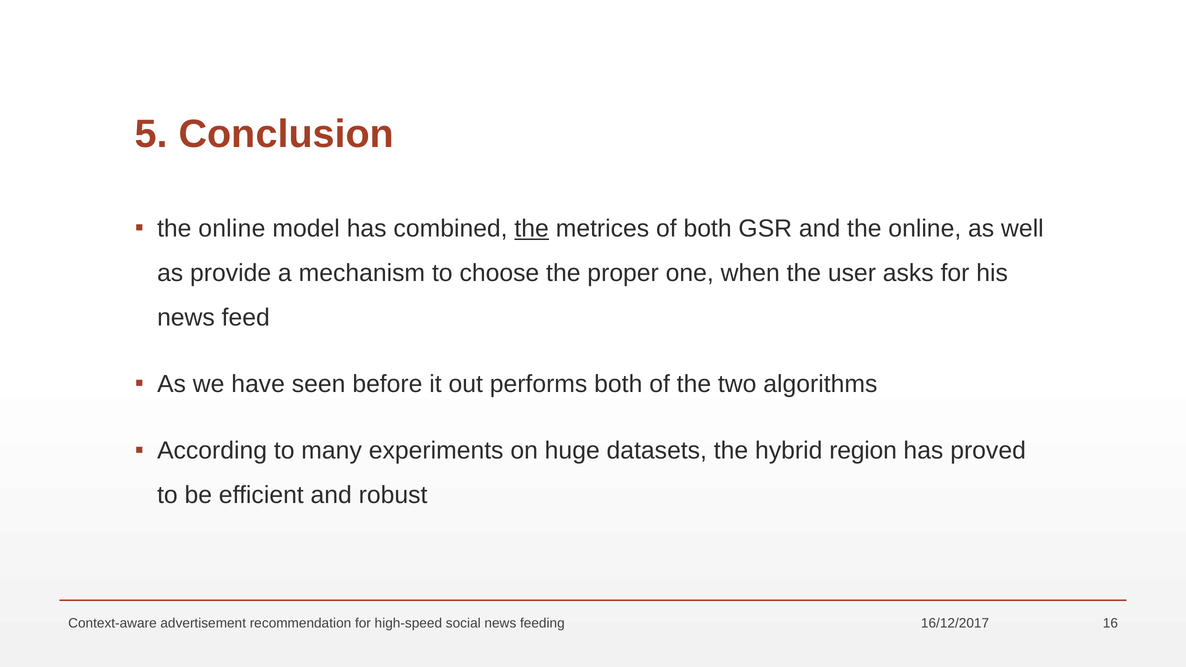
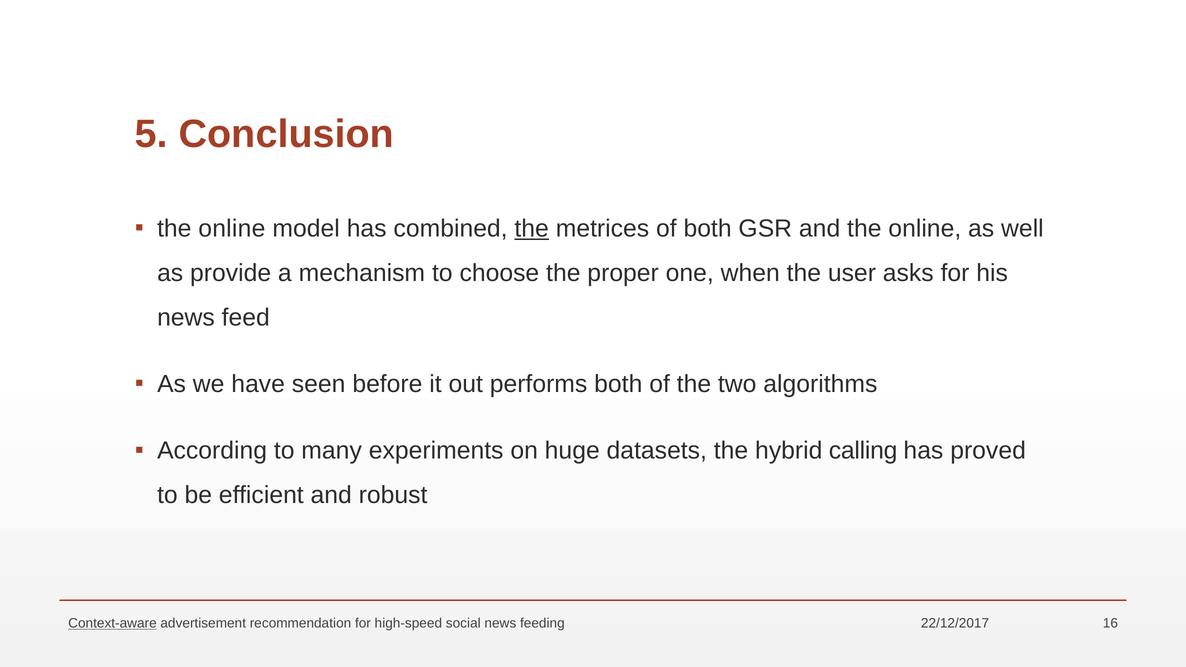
region: region -> calling
Context-aware underline: none -> present
16/12/2017: 16/12/2017 -> 22/12/2017
